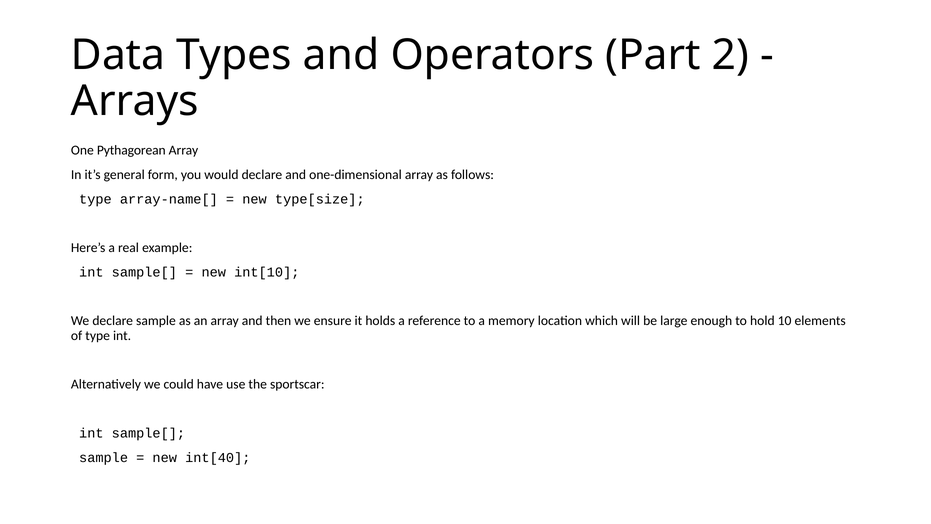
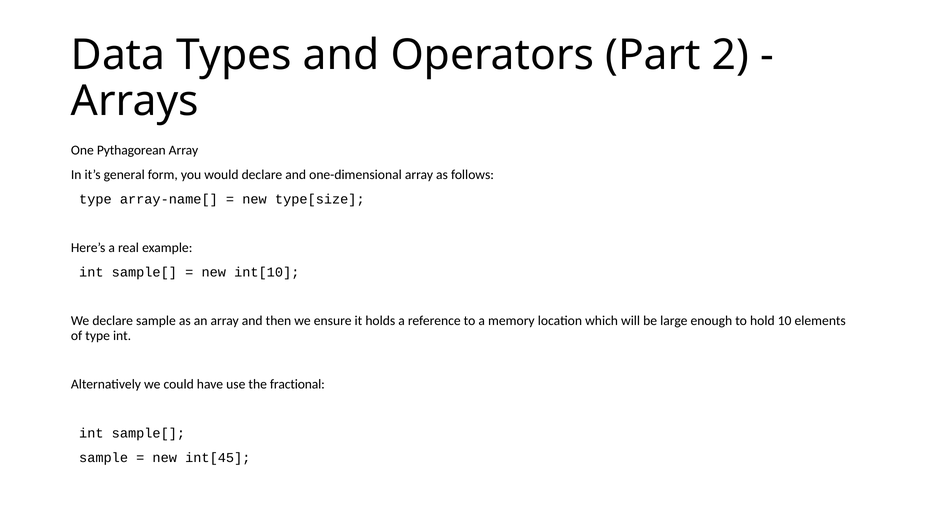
sportscar: sportscar -> fractional
int[40: int[40 -> int[45
